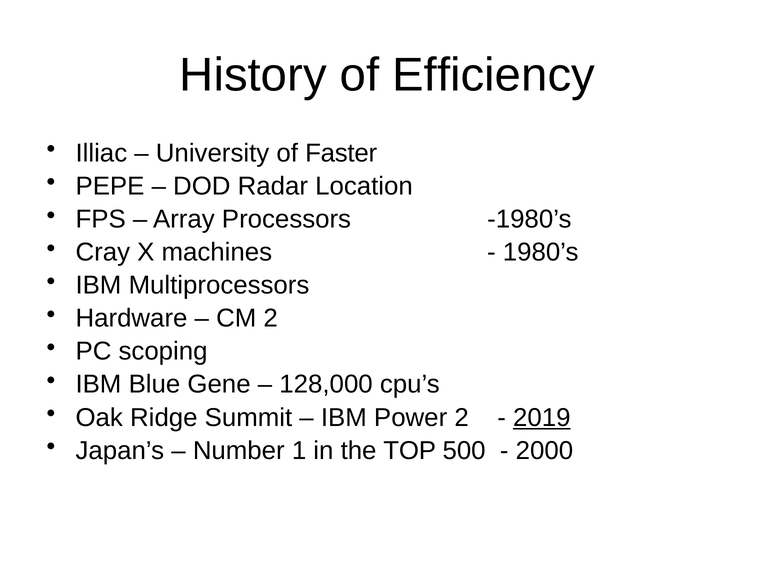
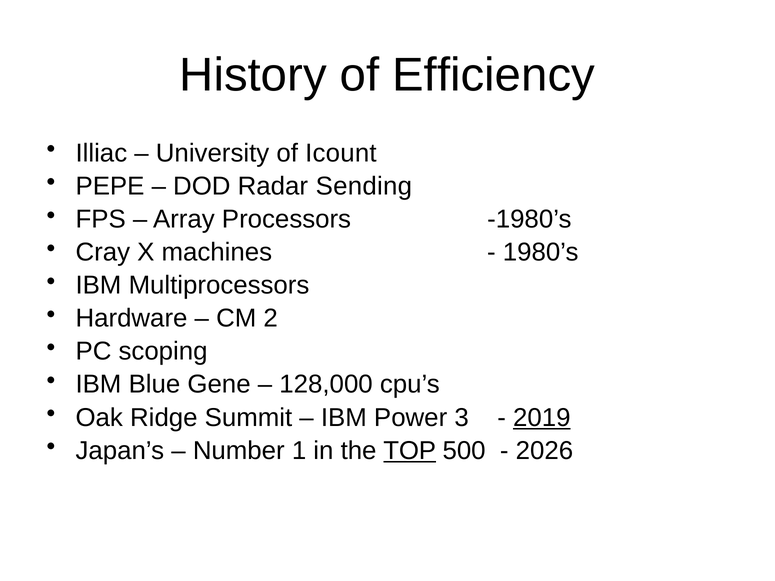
Faster: Faster -> Icount
Location: Location -> Sending
Power 2: 2 -> 3
TOP underline: none -> present
2000: 2000 -> 2026
